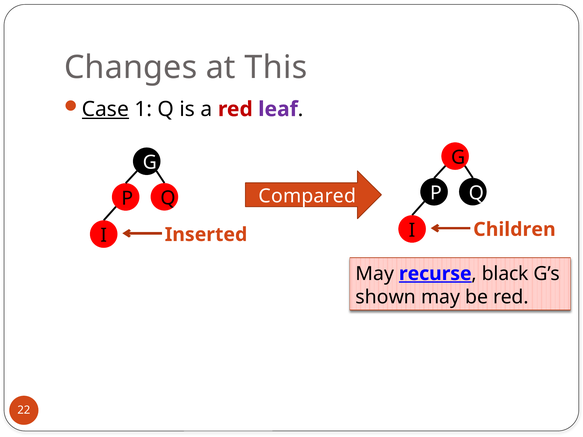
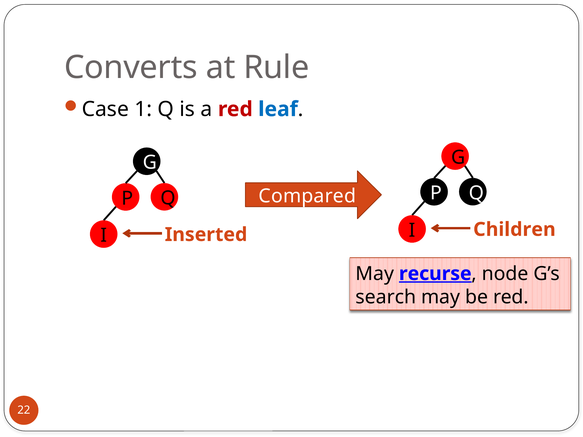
Changes: Changes -> Converts
This: This -> Rule
Case underline: present -> none
leaf colour: purple -> blue
black: black -> node
shown: shown -> search
